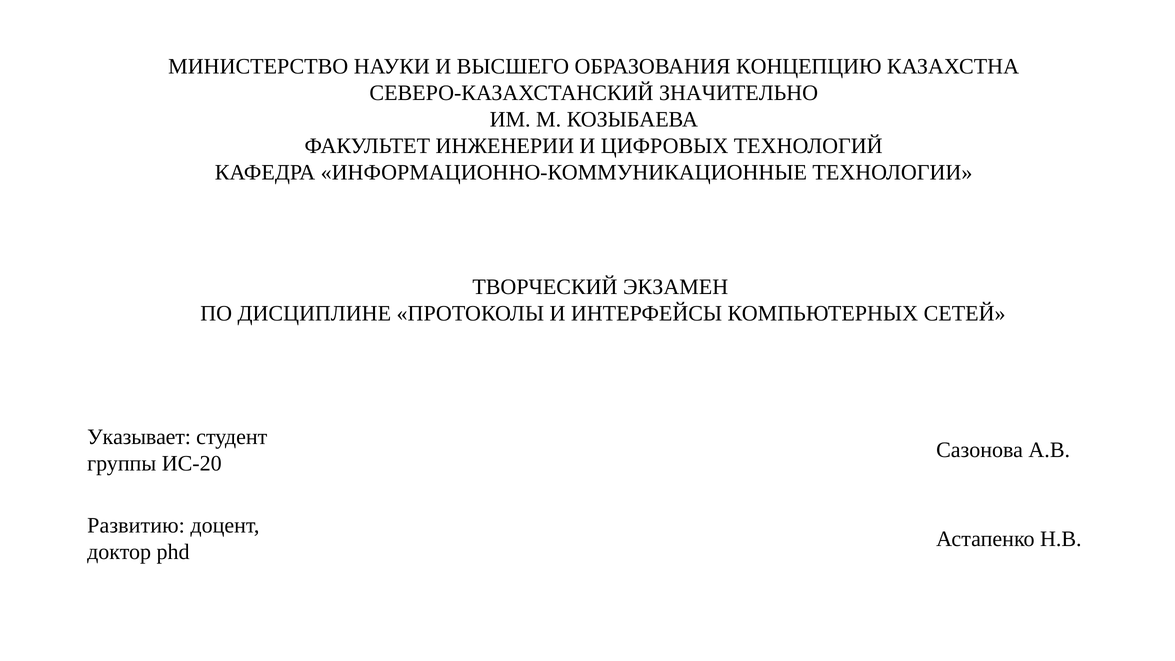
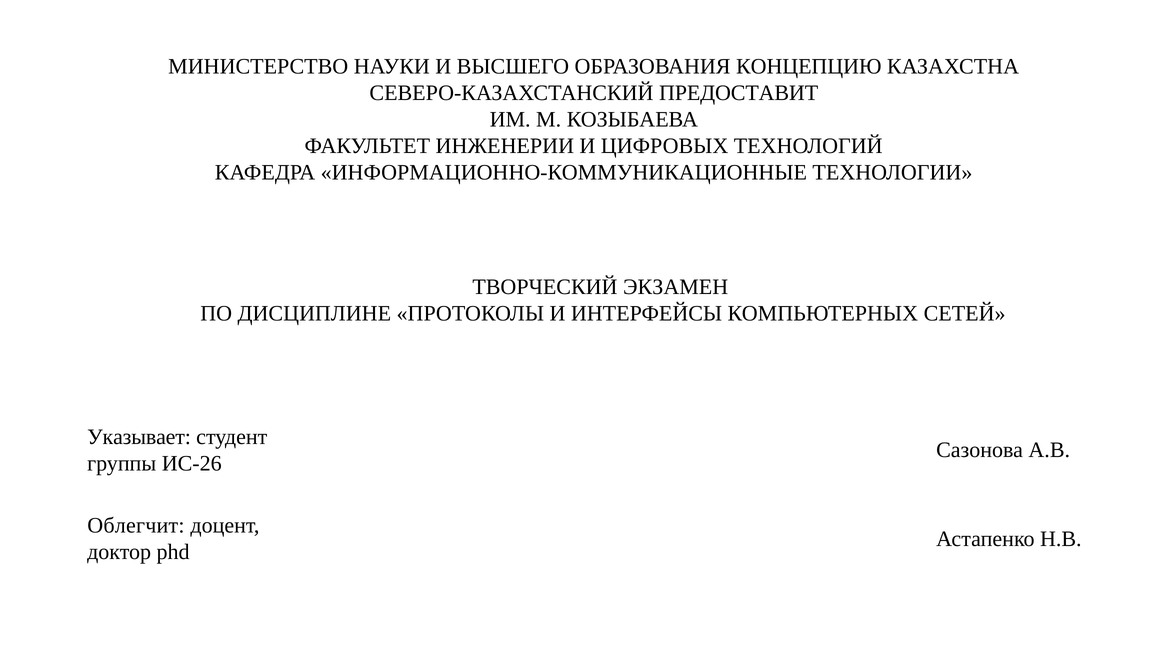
ЗНАЧИТЕЛЬНО: ЗНАЧИТЕЛЬНО -> ПРЕДОСТАВИТ
ИС-20: ИС-20 -> ИС-26
Развитию: Развитию -> Облегчит
